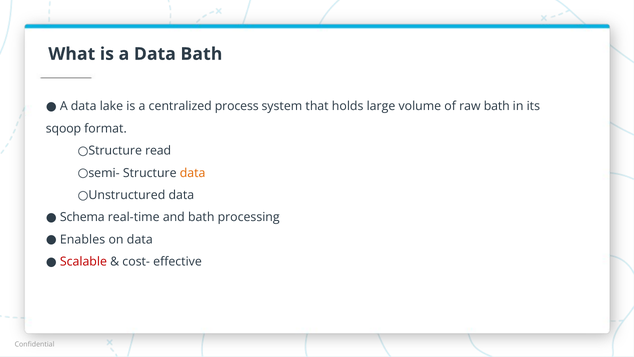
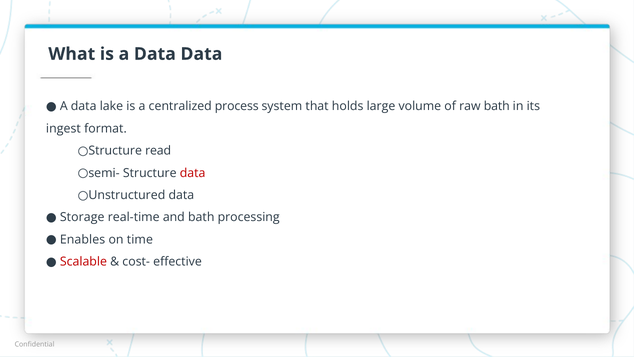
Data Bath: Bath -> Data
sqoop: sqoop -> ingest
data at (193, 173) colour: orange -> red
Schema: Schema -> Storage
on data: data -> time
